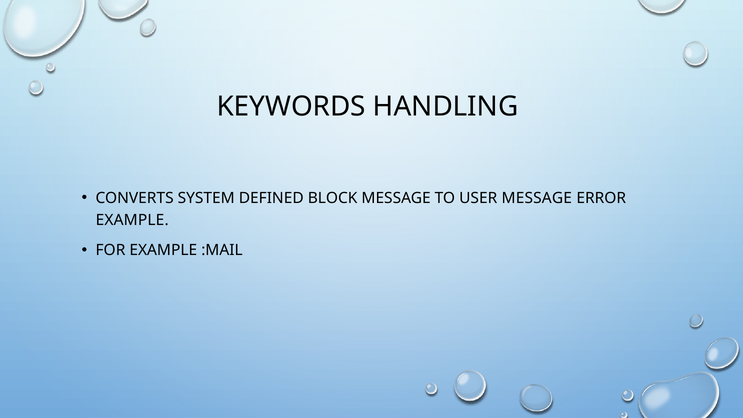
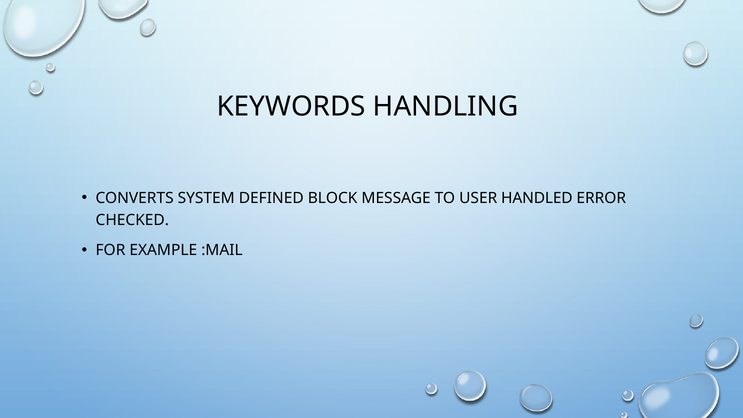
USER MESSAGE: MESSAGE -> HANDLED
EXAMPLE at (132, 220): EXAMPLE -> CHECKED
